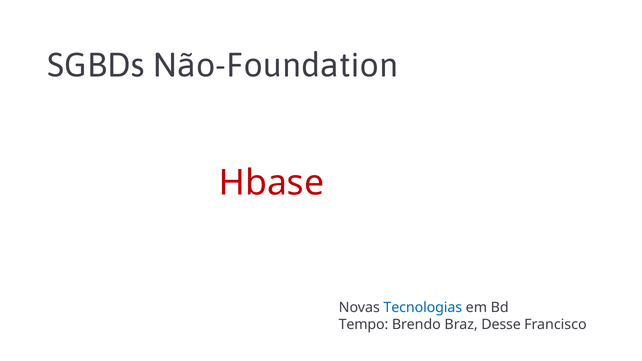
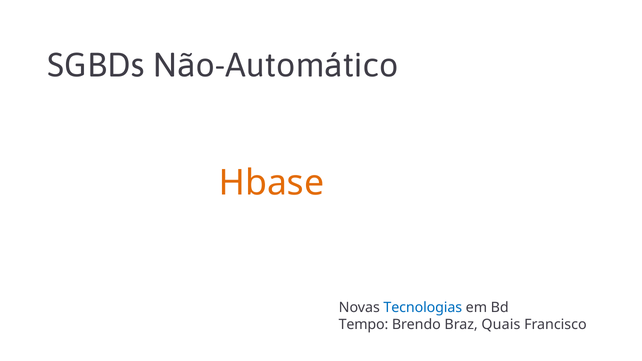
Não-Foundation: Não-Foundation -> Não-Automático
Hbase colour: red -> orange
Desse: Desse -> Quais
